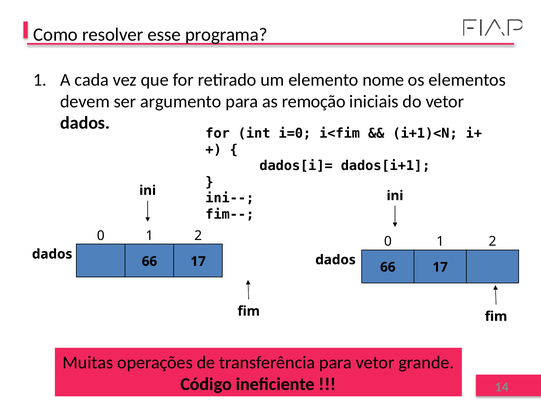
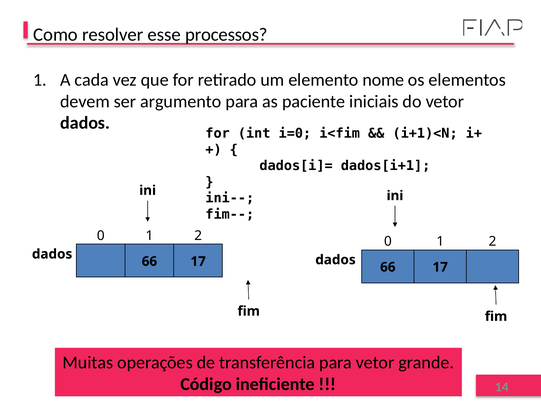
programa: programa -> processos
remoção: remoção -> paciente
